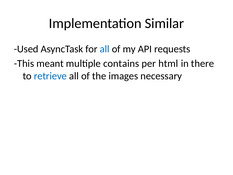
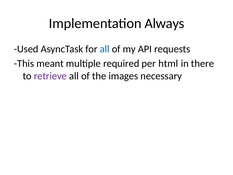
Similar: Similar -> Always
contains: contains -> required
retrieve colour: blue -> purple
